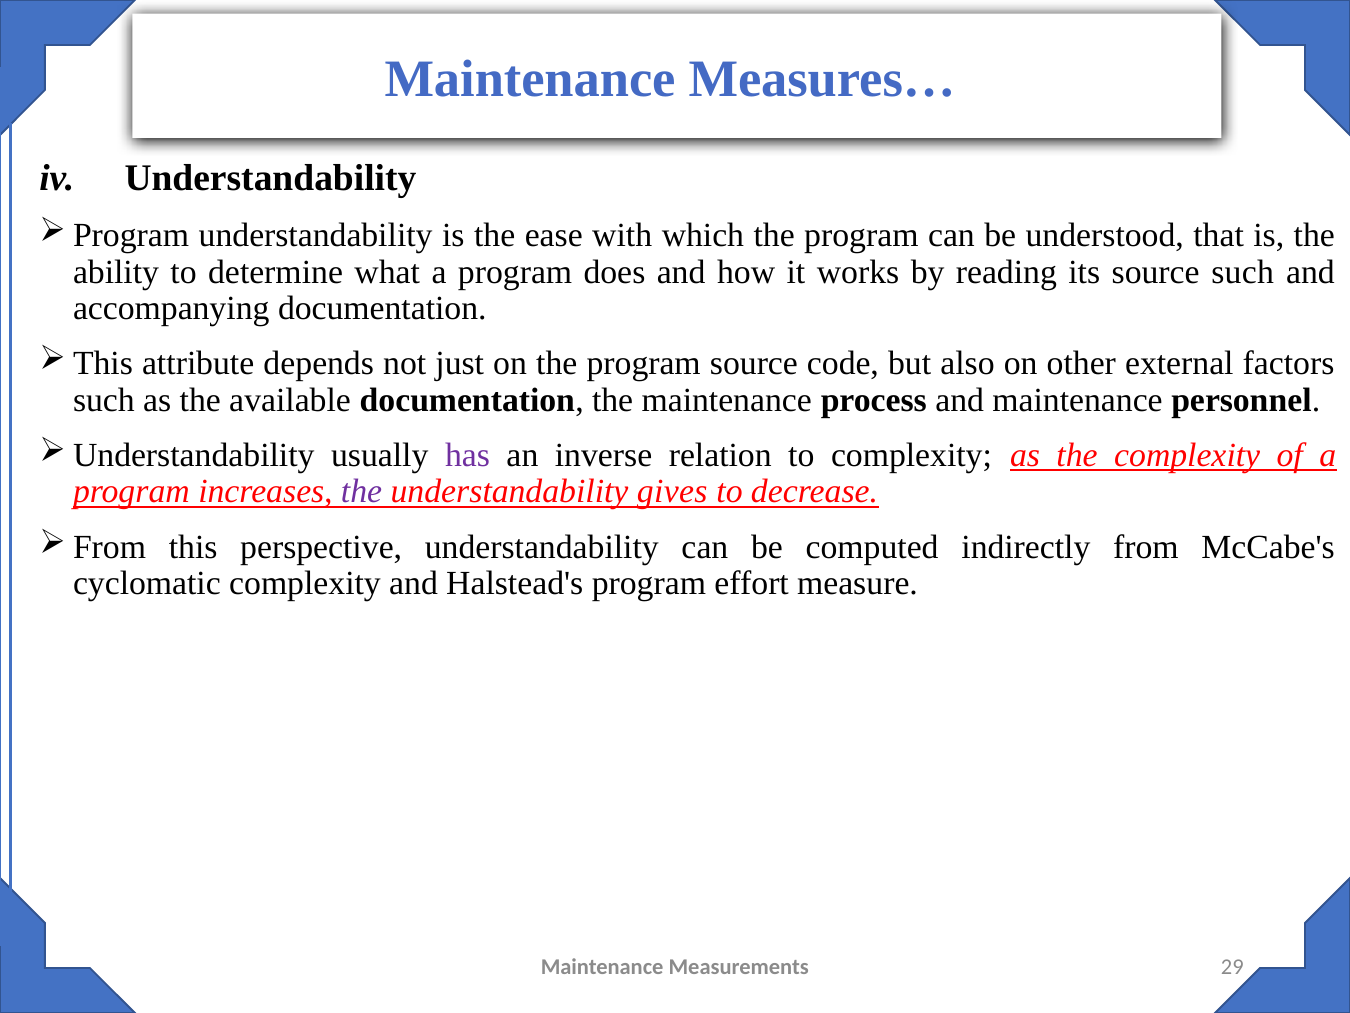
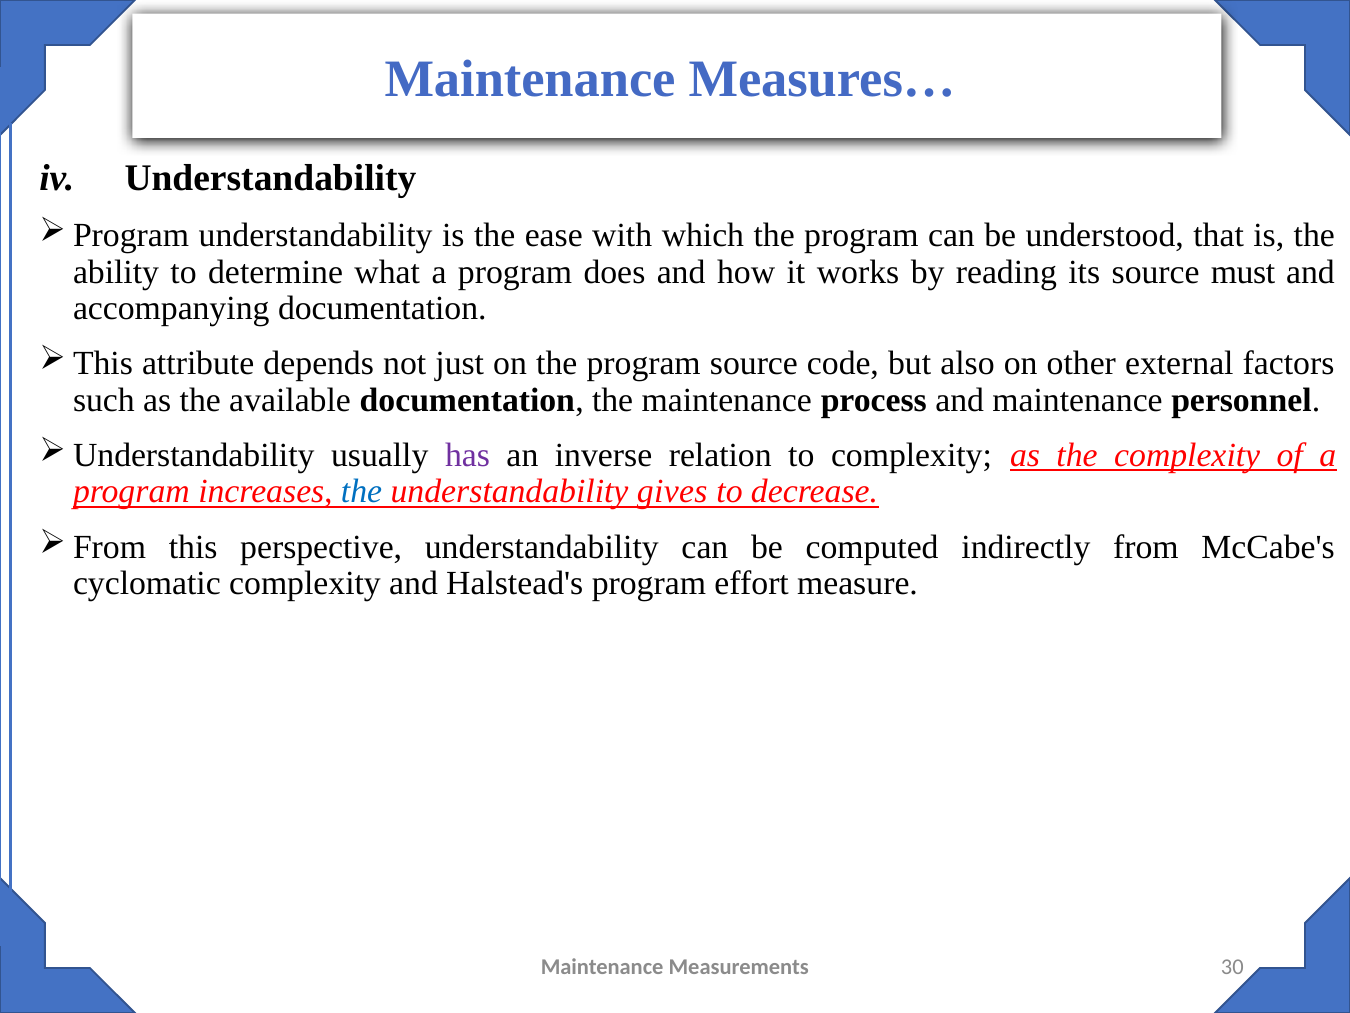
source such: such -> must
the at (362, 492) colour: purple -> blue
29: 29 -> 30
